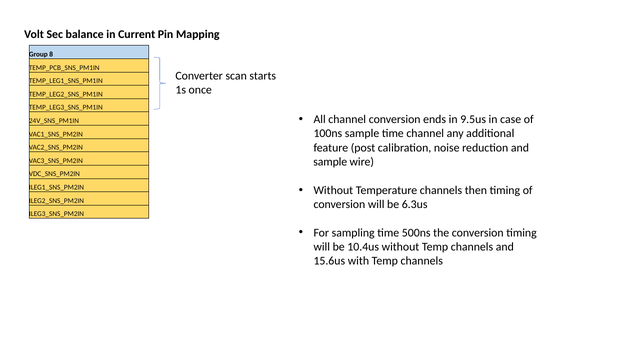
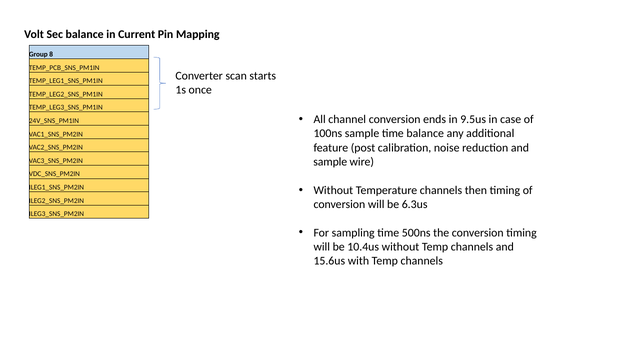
time channel: channel -> balance
